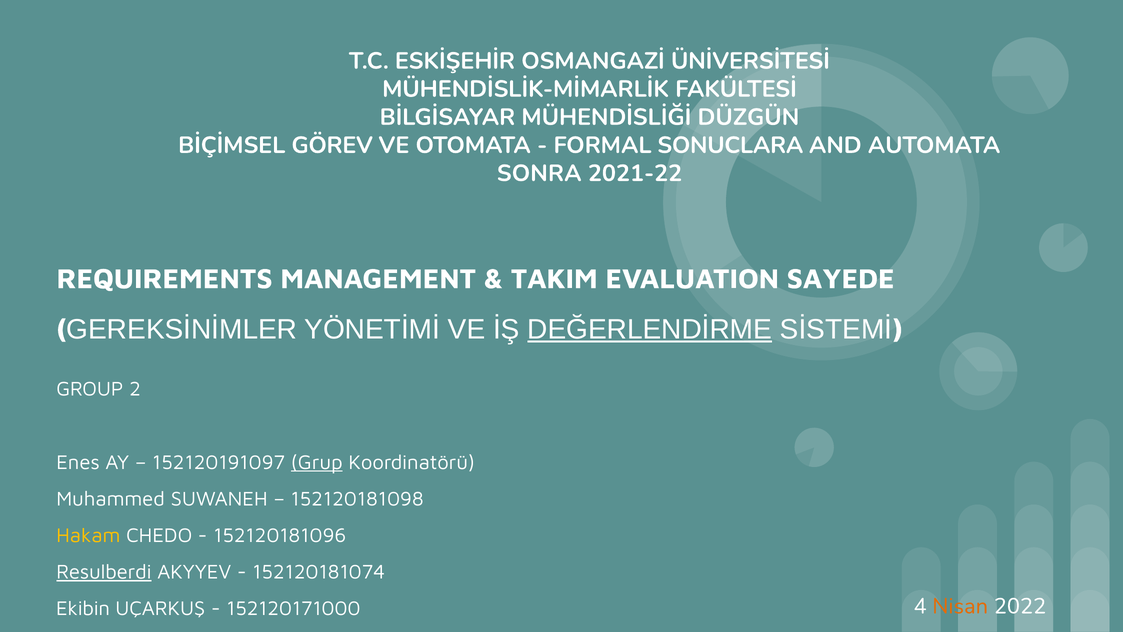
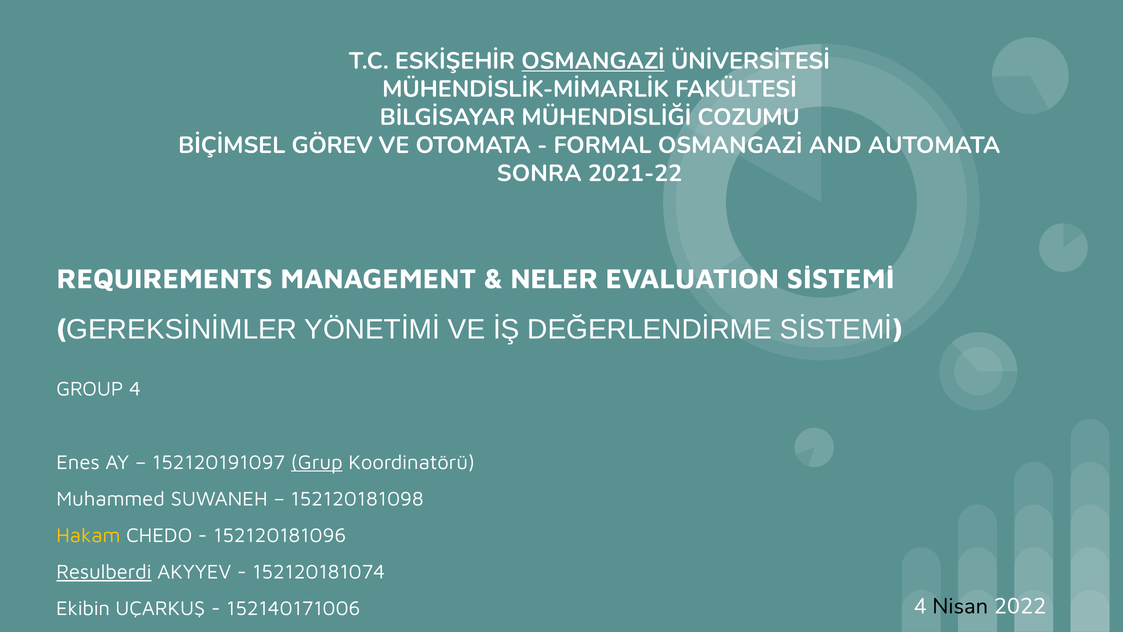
OSMANGAZİ at (593, 61) underline: none -> present
DÜZGÜN: DÜZGÜN -> COZUMU
FORMAL SONUCLARA: SONUCLARA -> OSMANGAZİ
TAKIM: TAKIM -> NELER
EVALUATION SAYEDE: SAYEDE -> SİSTEMİ
DEĞERLENDİRME underline: present -> none
GROUP 2: 2 -> 4
152120171000: 152120171000 -> 152140171006
Nisan colour: orange -> black
